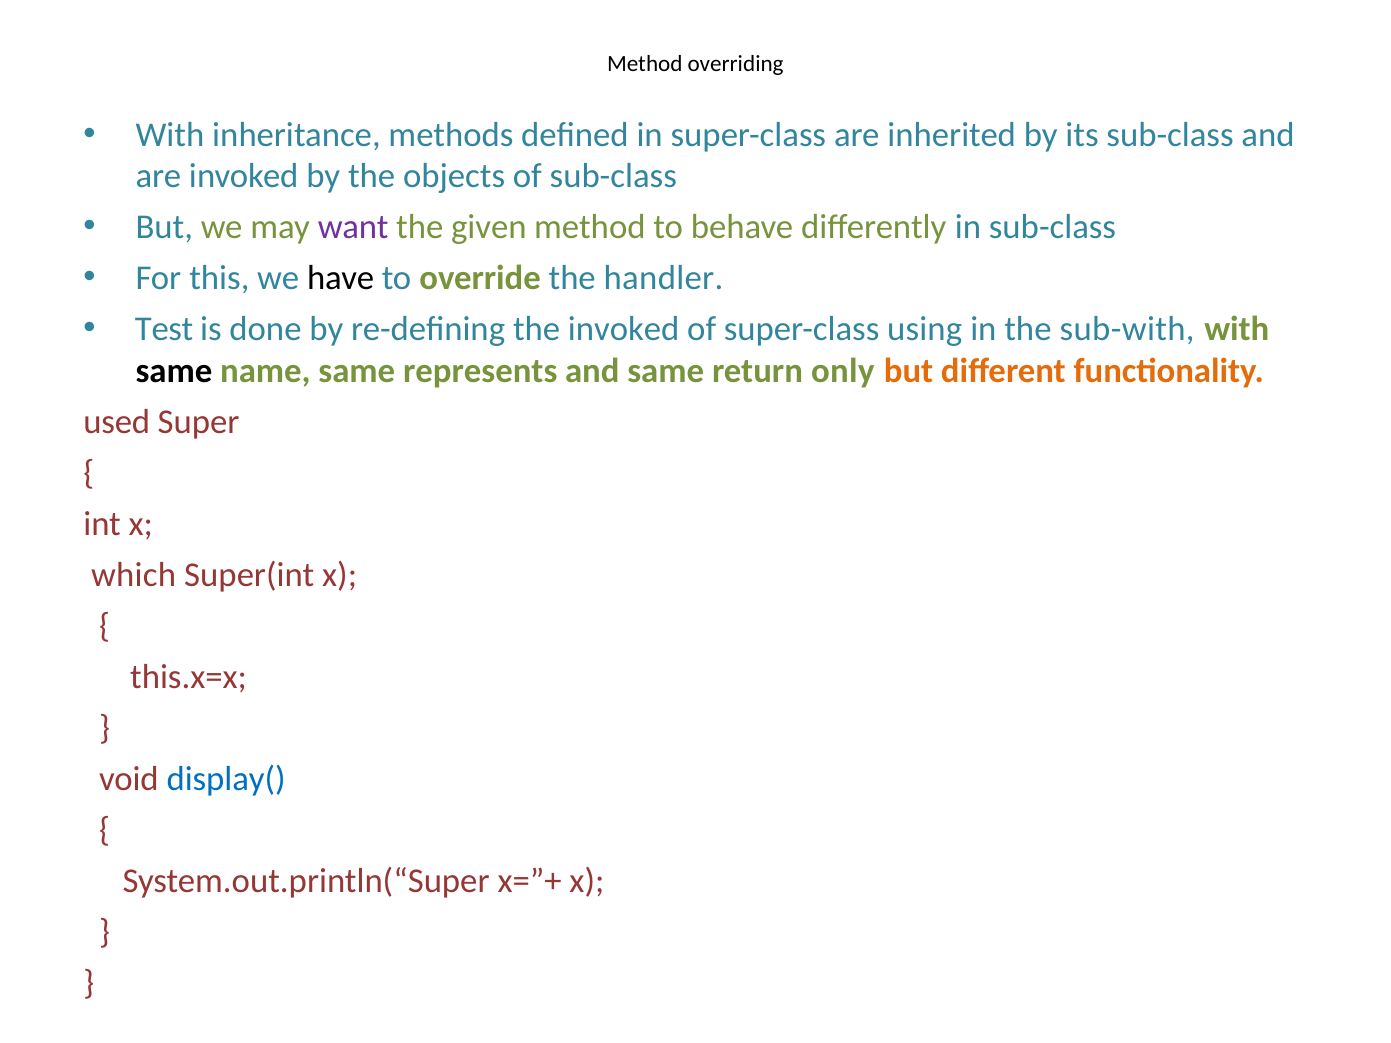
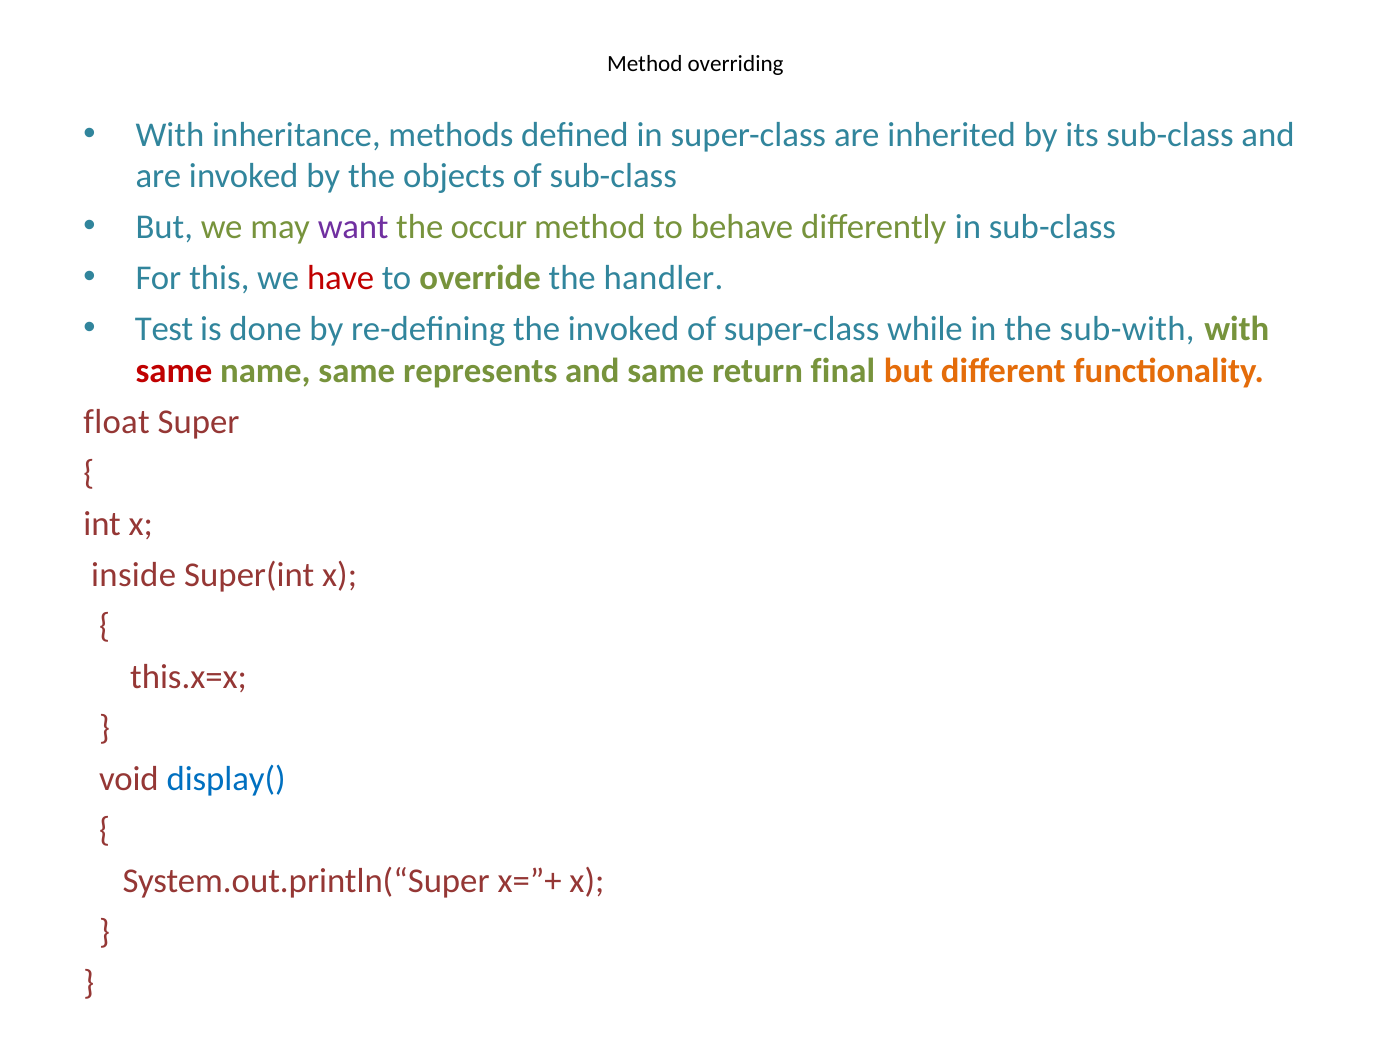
given: given -> occur
have colour: black -> red
using: using -> while
same at (174, 371) colour: black -> red
only: only -> final
used: used -> float
which: which -> inside
